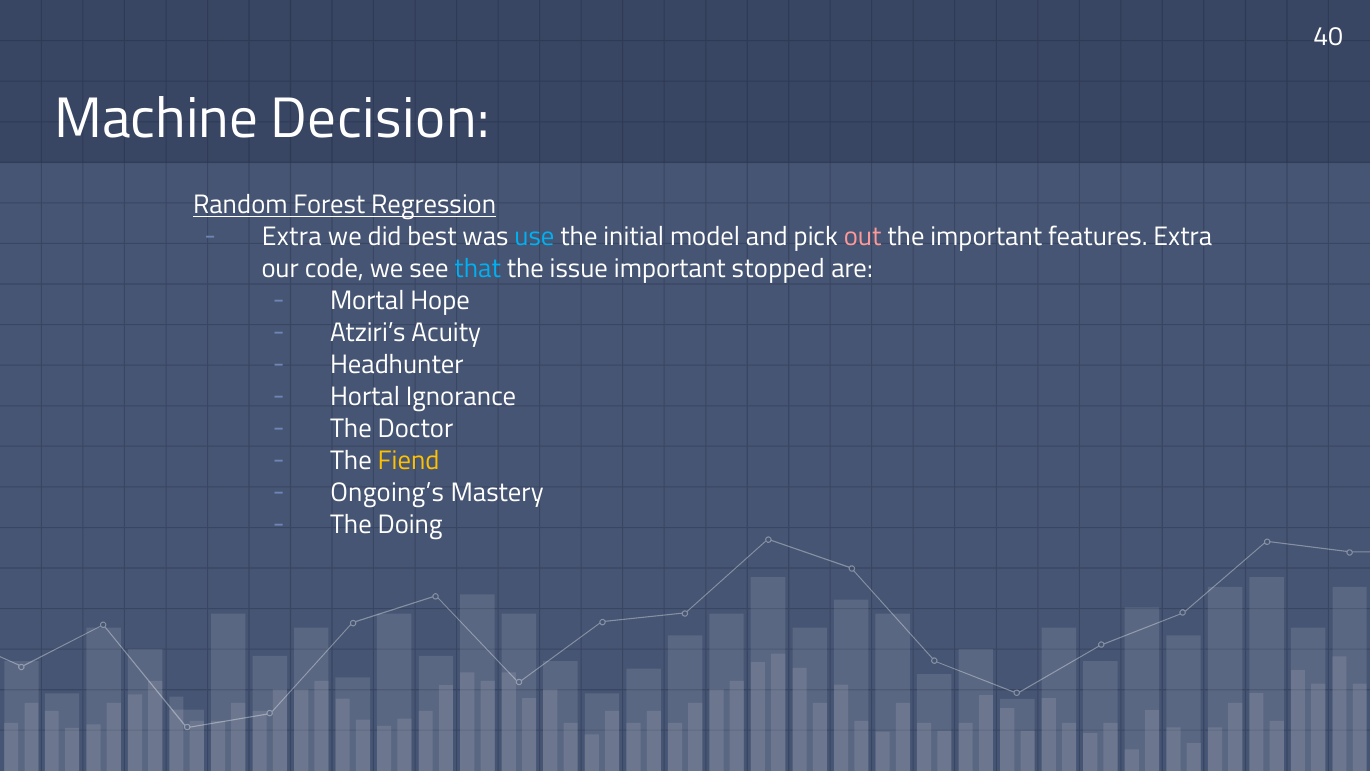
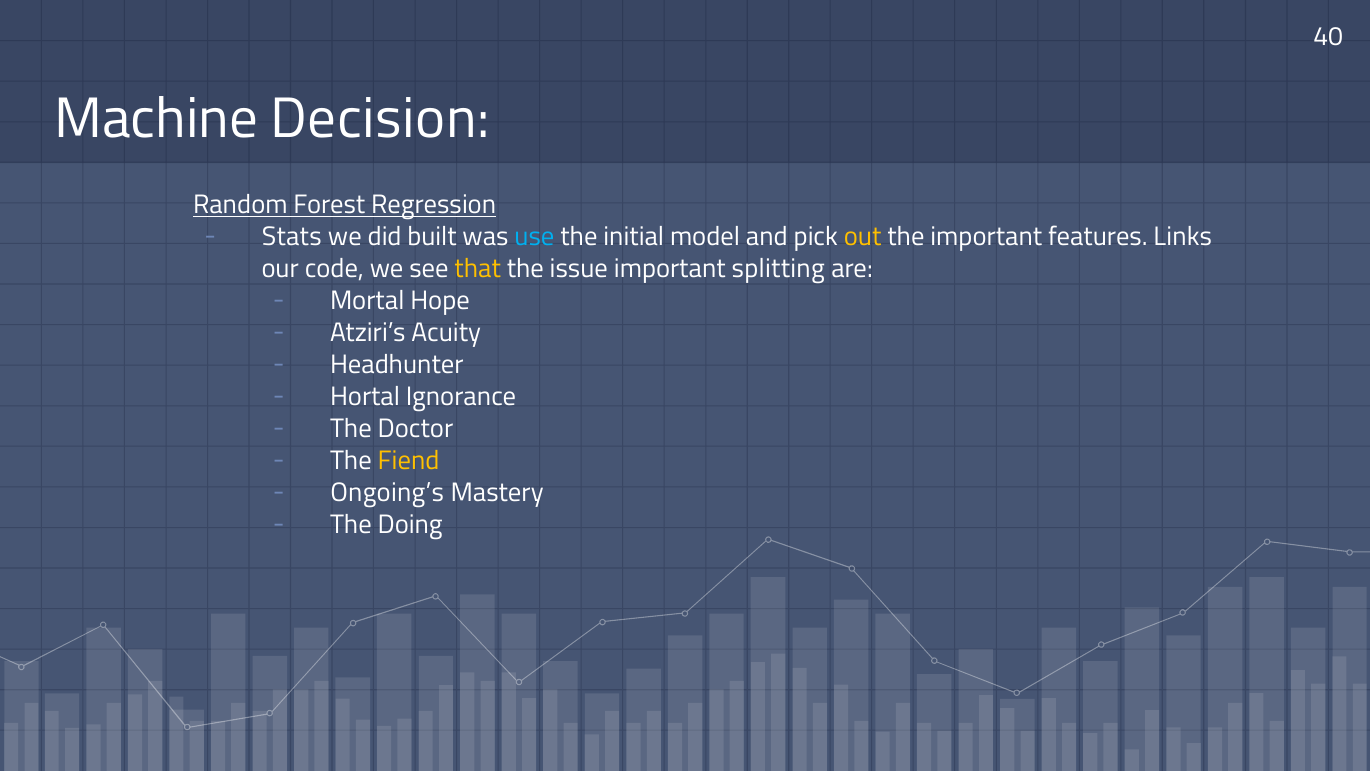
Extra at (292, 236): Extra -> Stats
best: best -> built
out colour: pink -> yellow
features Extra: Extra -> Links
that colour: light blue -> yellow
stopped: stopped -> splitting
